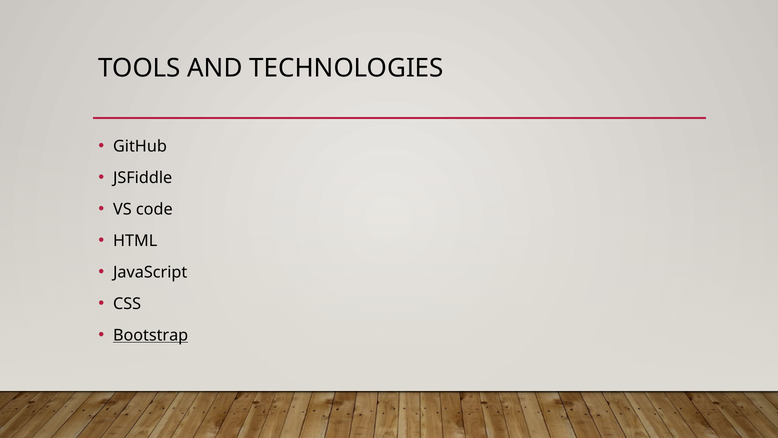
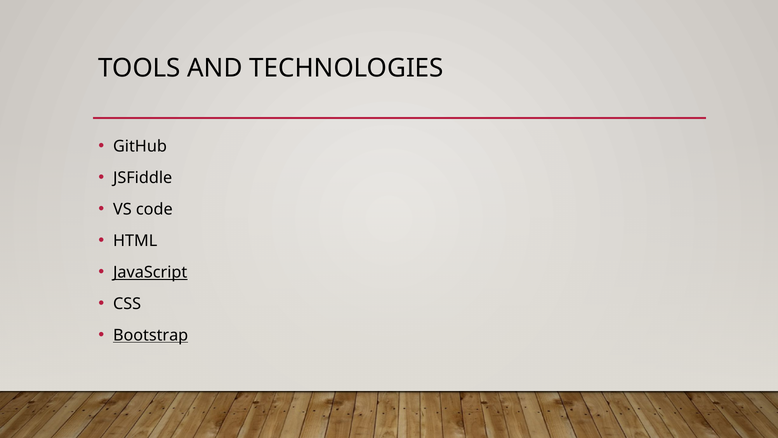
JavaScript underline: none -> present
